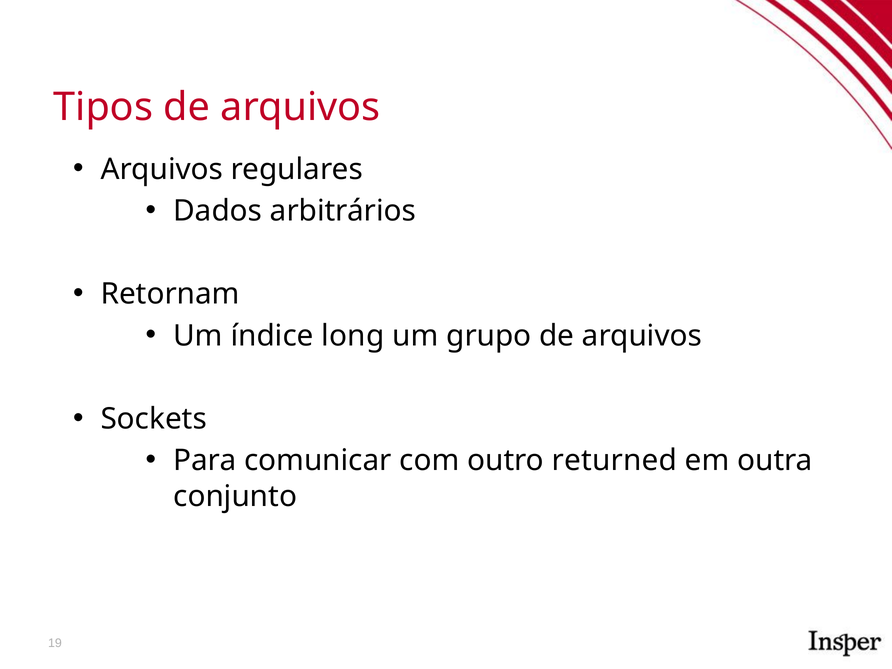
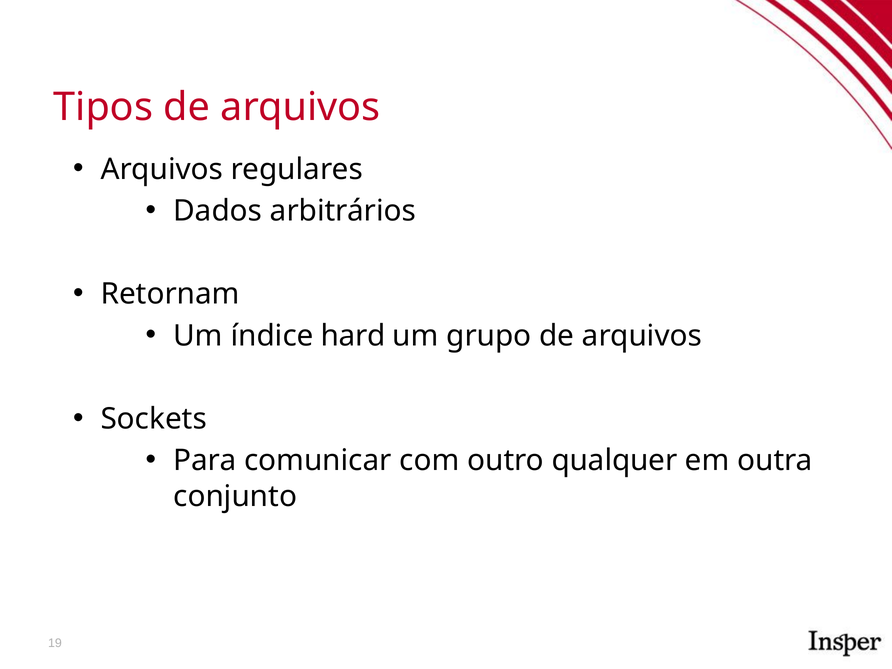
long: long -> hard
returned: returned -> qualquer
